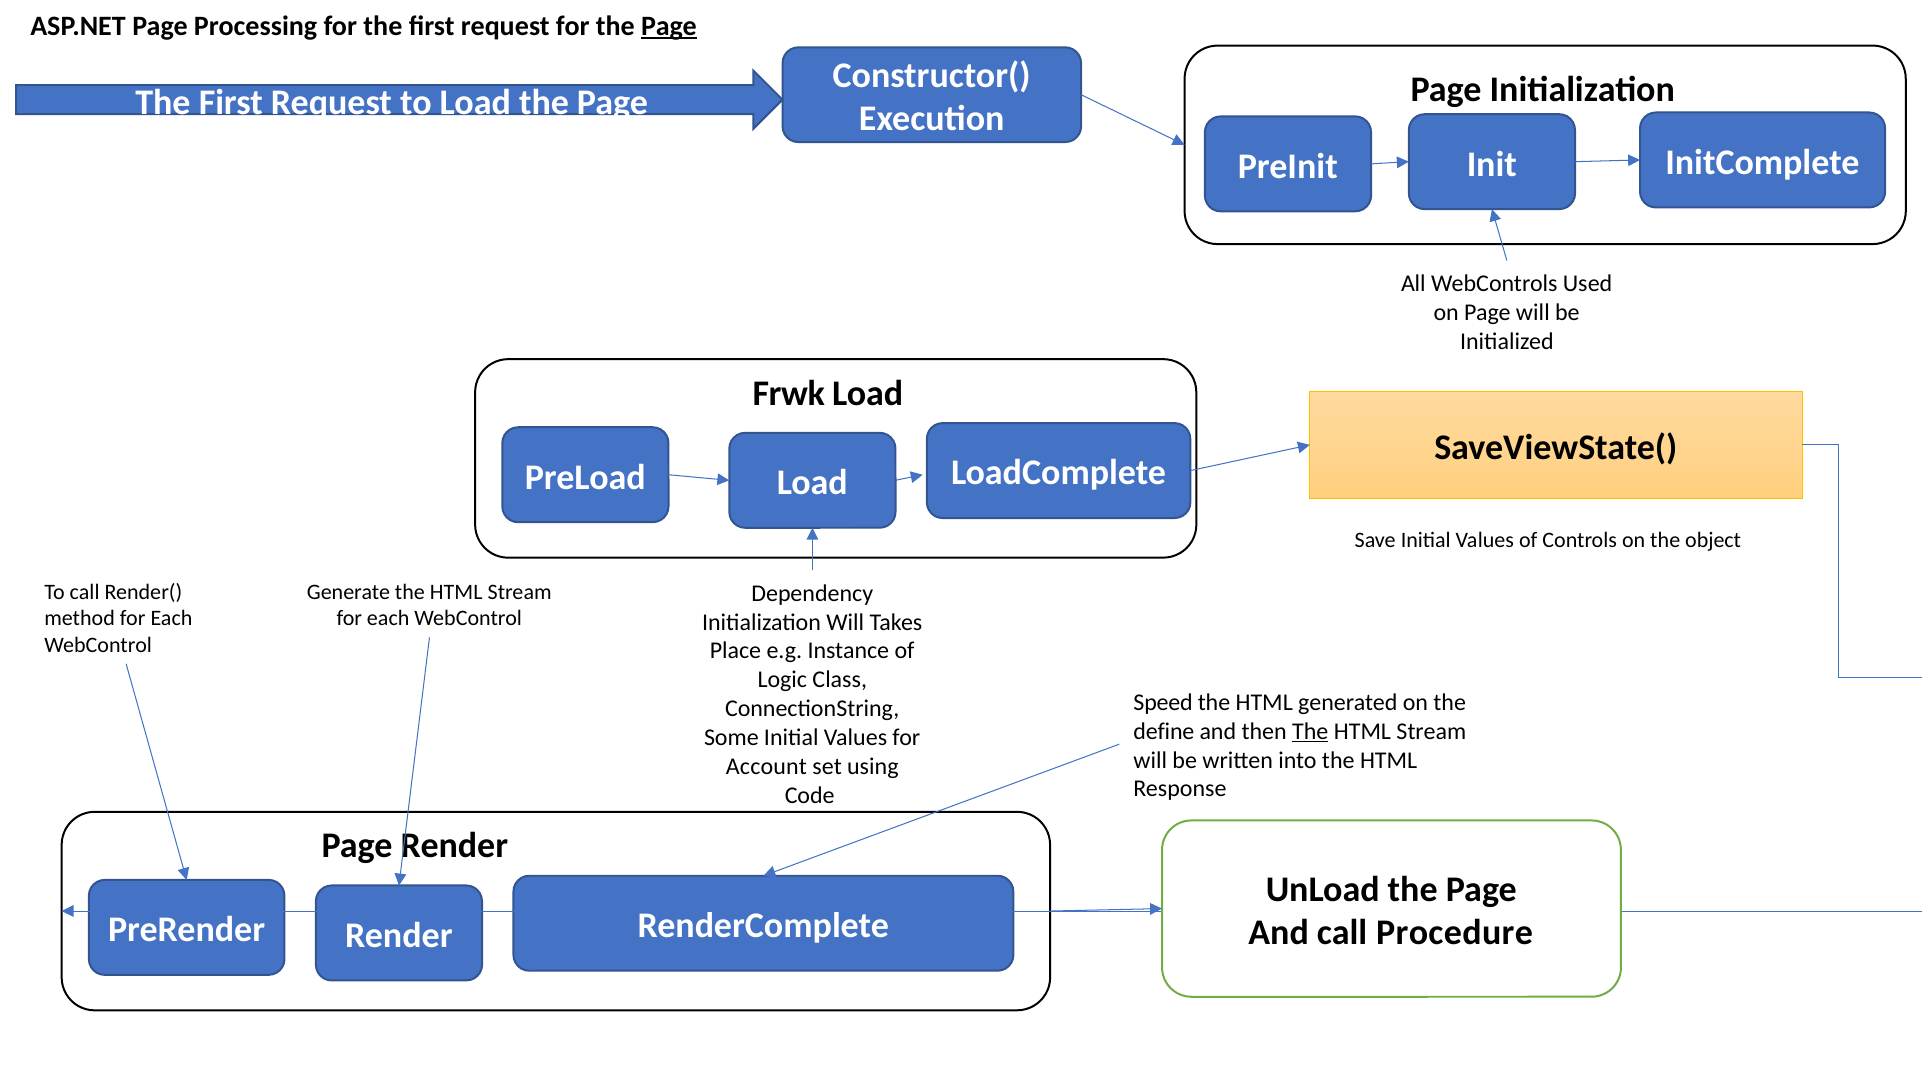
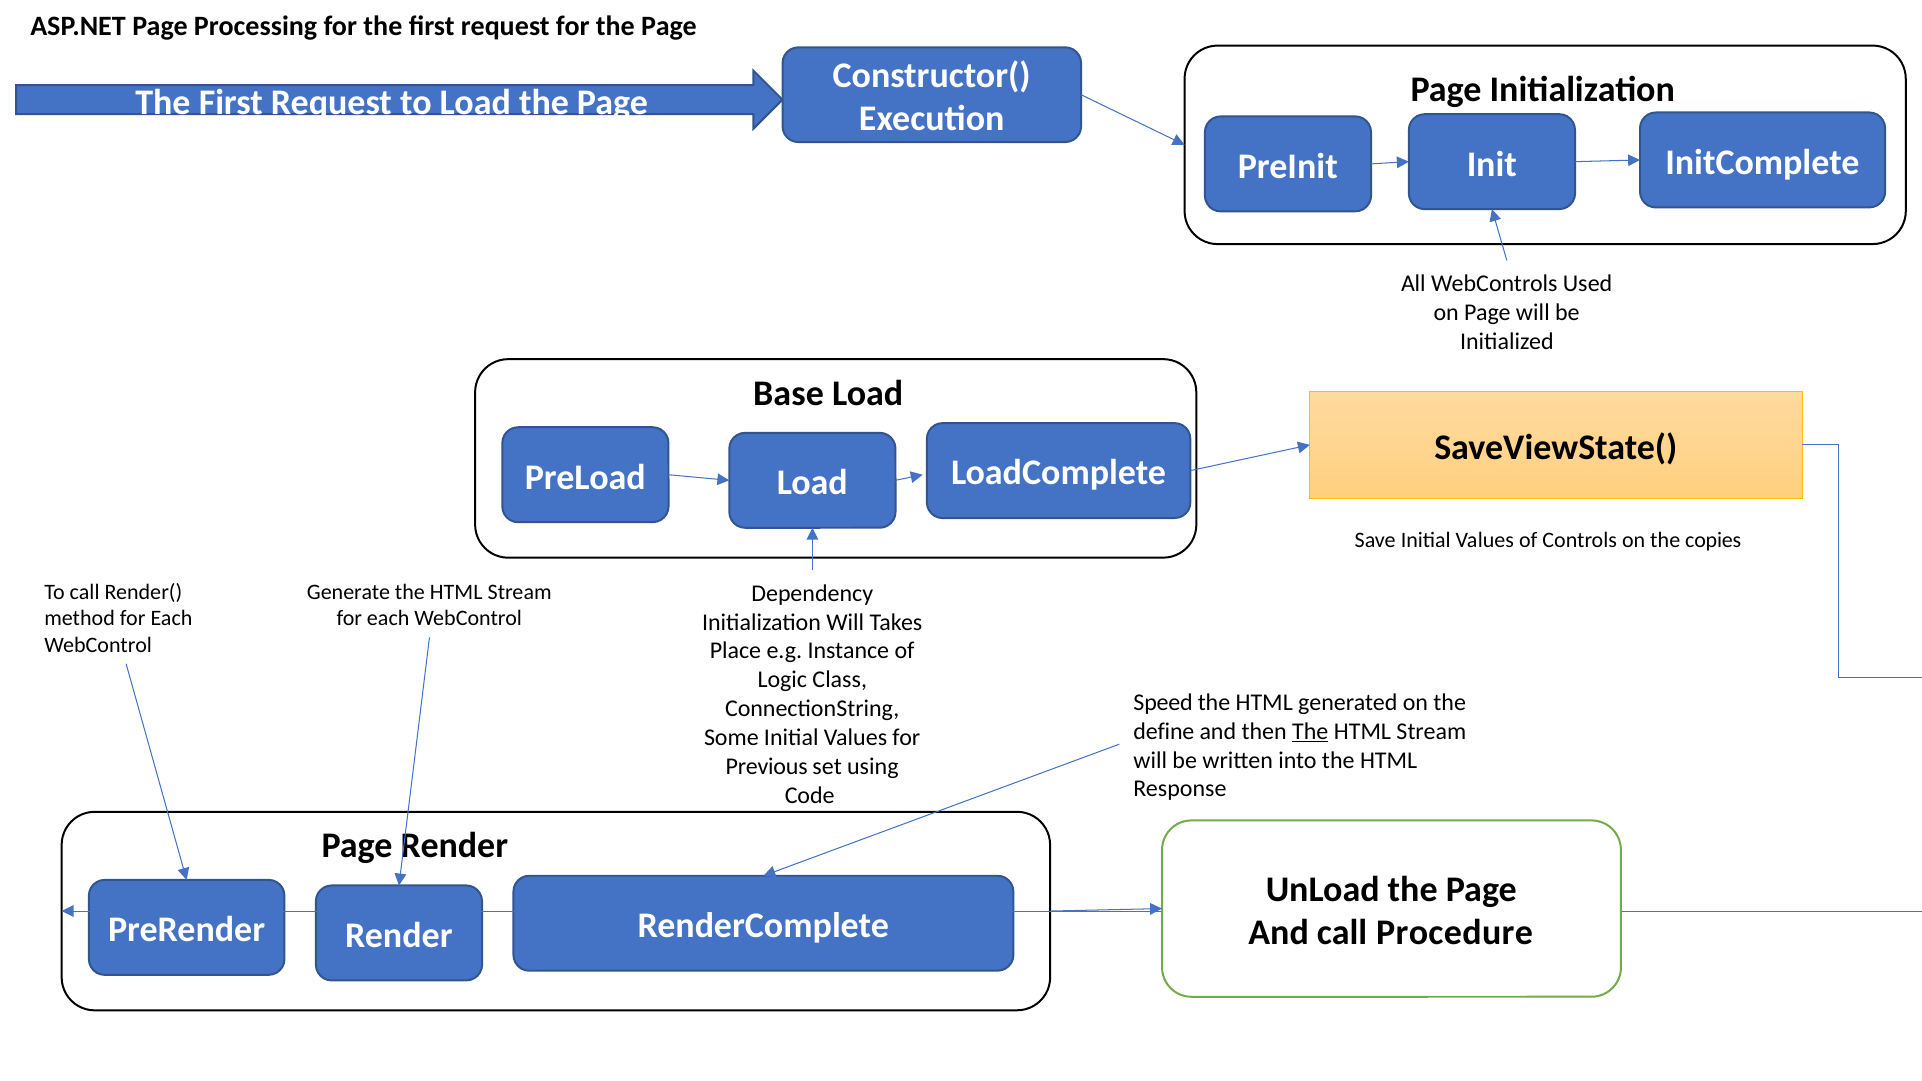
Page at (669, 26) underline: present -> none
Frwk: Frwk -> Base
object: object -> copies
Account: Account -> Previous
